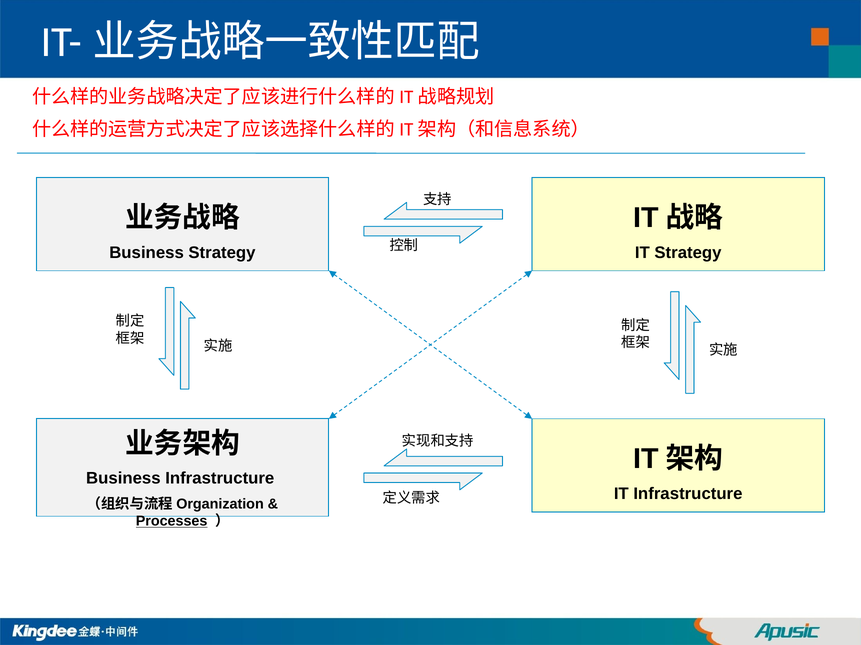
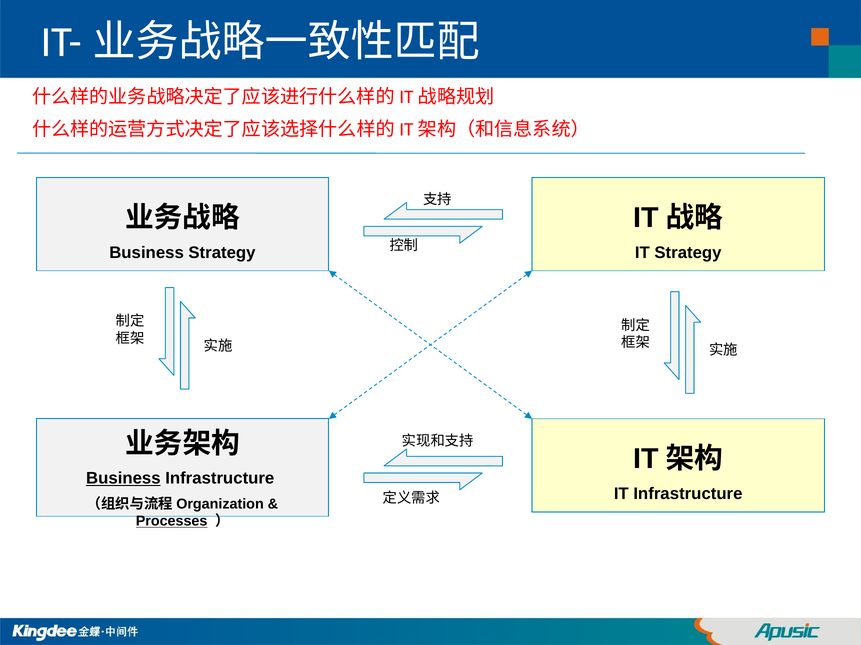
Business at (123, 479) underline: none -> present
